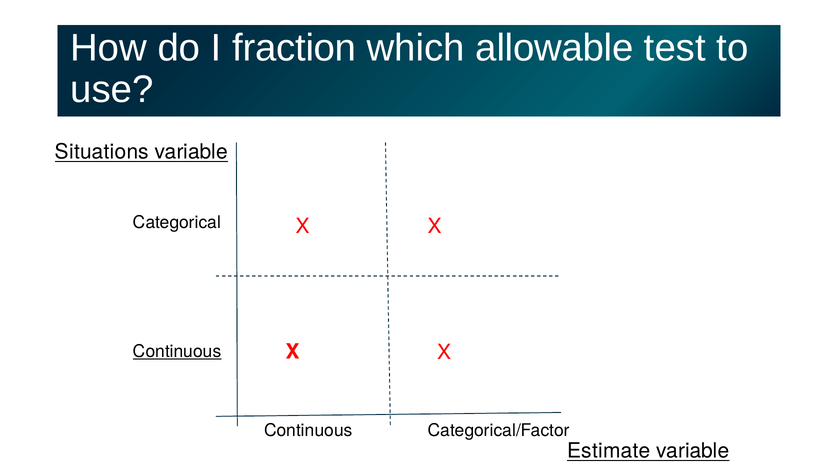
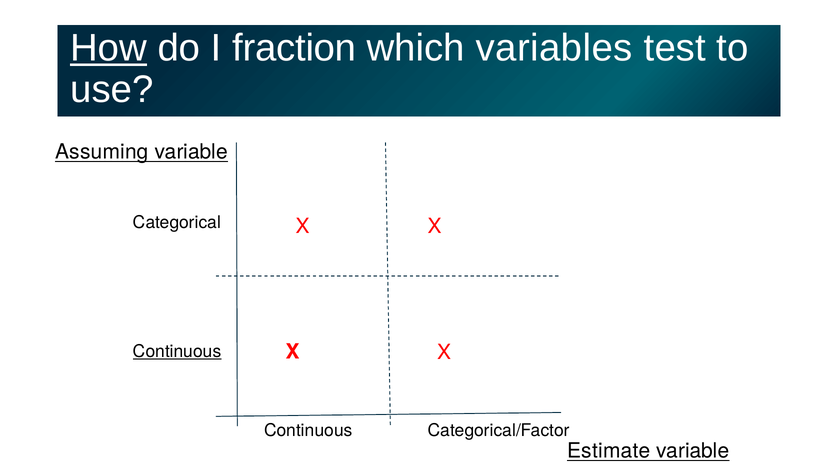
How underline: none -> present
allowable: allowable -> variables
Situations: Situations -> Assuming
